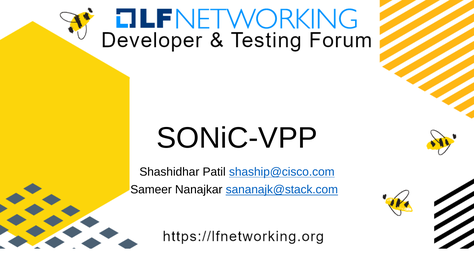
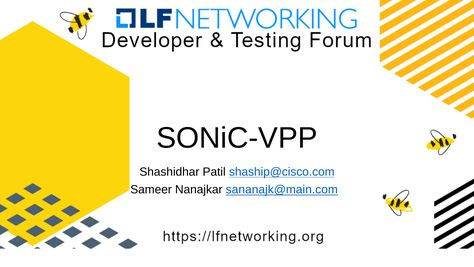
sananajk@stack.com: sananajk@stack.com -> sananajk@main.com
